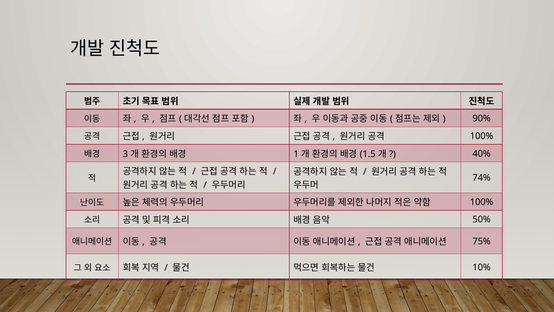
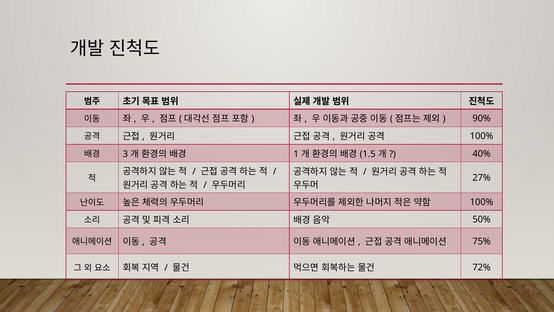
74%: 74% -> 27%
10%: 10% -> 72%
